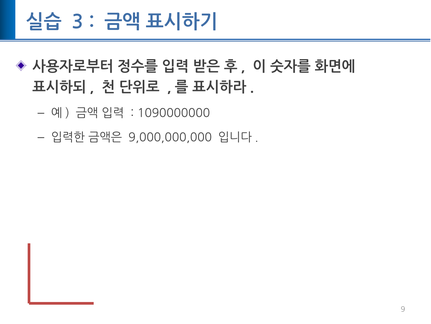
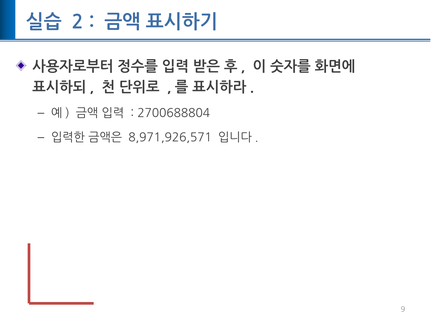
3: 3 -> 2
1090000000: 1090000000 -> 2700688804
9,000,000,000: 9,000,000,000 -> 8,971,926,571
